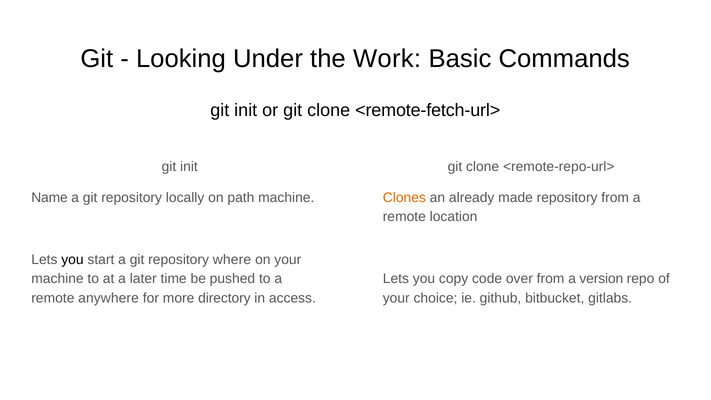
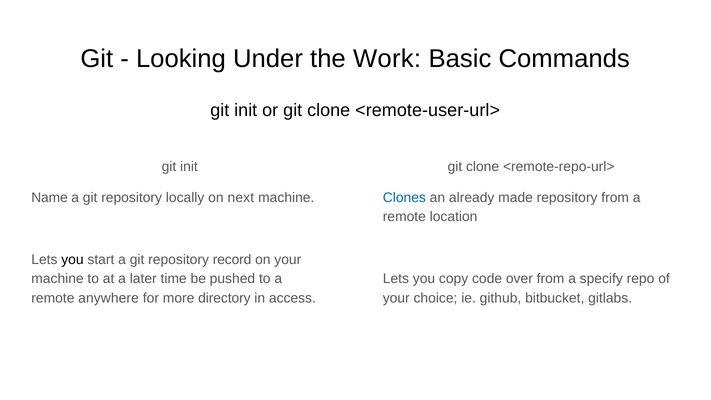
<remote-fetch-url>: <remote-fetch-url> -> <remote-user-url>
path: path -> next
Clones colour: orange -> blue
where: where -> record
version: version -> specify
